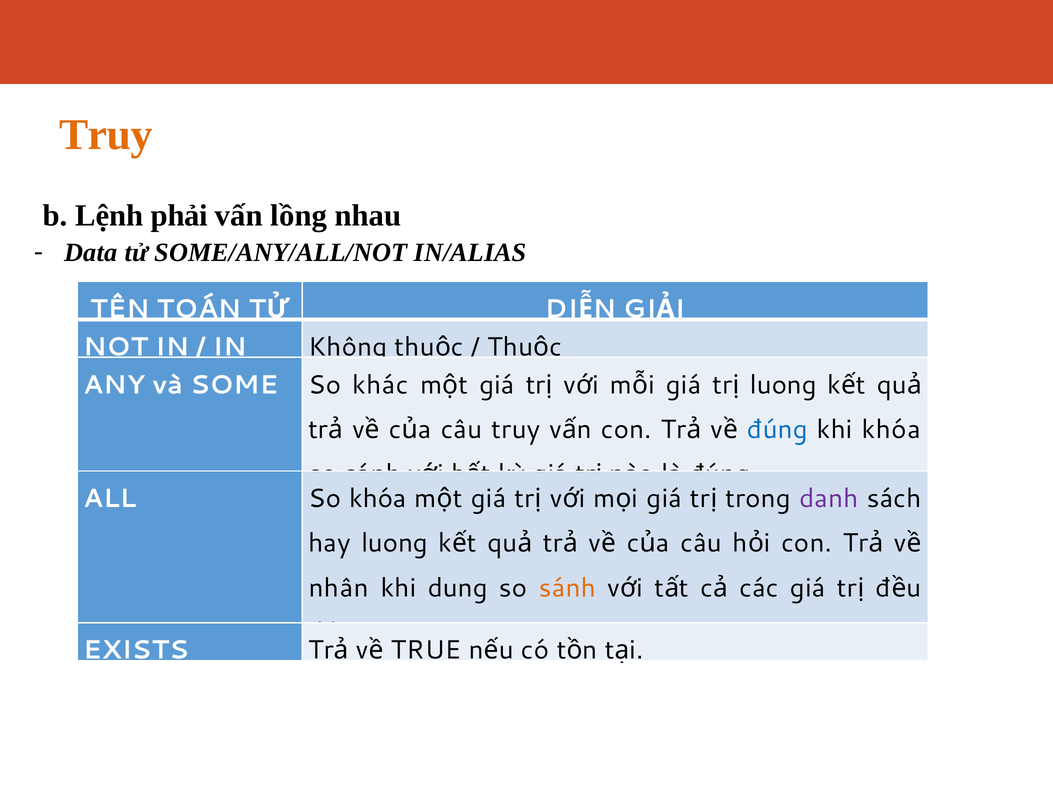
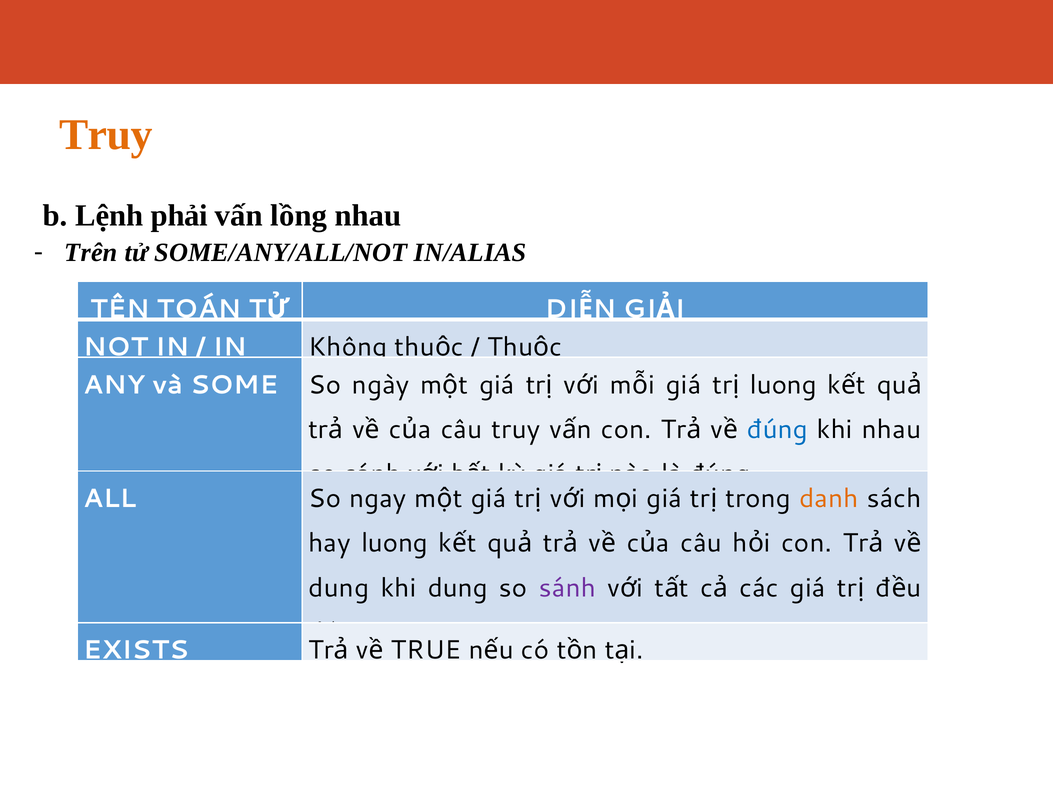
Data: Data -> Trên
khác: khác -> ngày
khi khóa: khóa -> nhau
So khóa: khóa -> ngay
danh colour: purple -> orange
nhân at (339, 588): nhân -> dung
sánh at (567, 588) colour: orange -> purple
